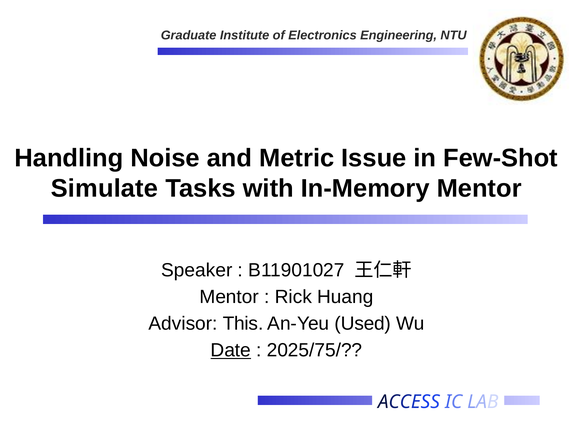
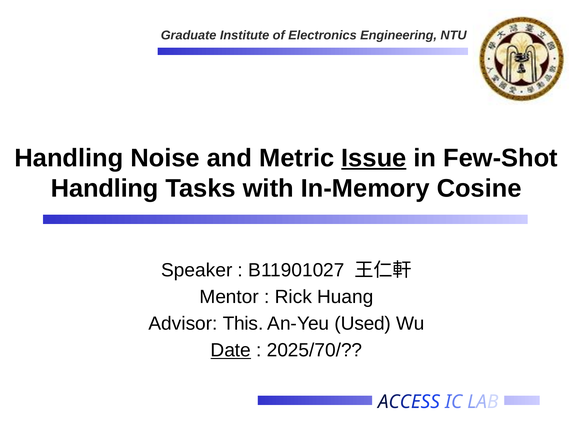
Issue underline: none -> present
Simulate at (104, 189): Simulate -> Handling
In-Memory Mentor: Mentor -> Cosine
2025/75/: 2025/75/ -> 2025/70/
